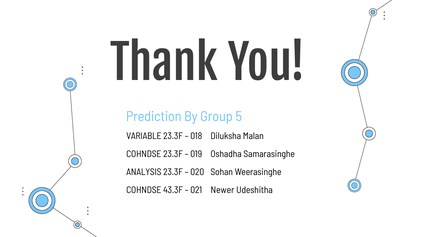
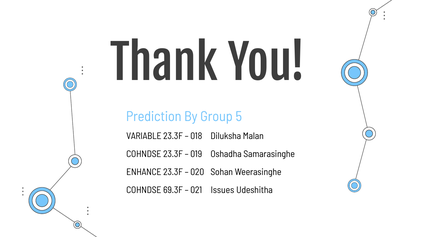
ANALYSIS: ANALYSIS -> ENHANCE
43.3F: 43.3F -> 69.3F
Newer: Newer -> Issues
